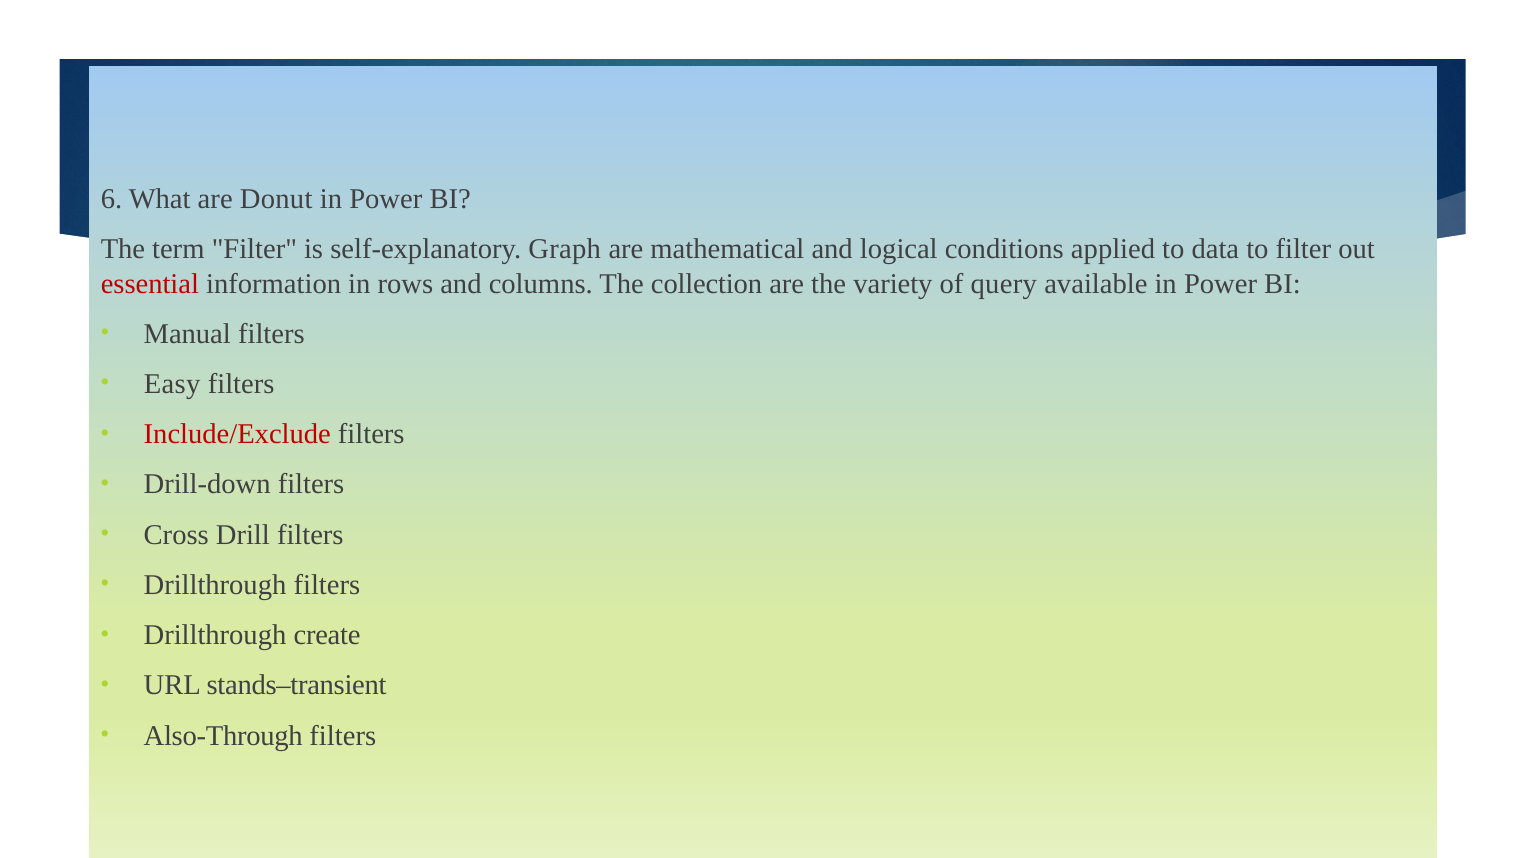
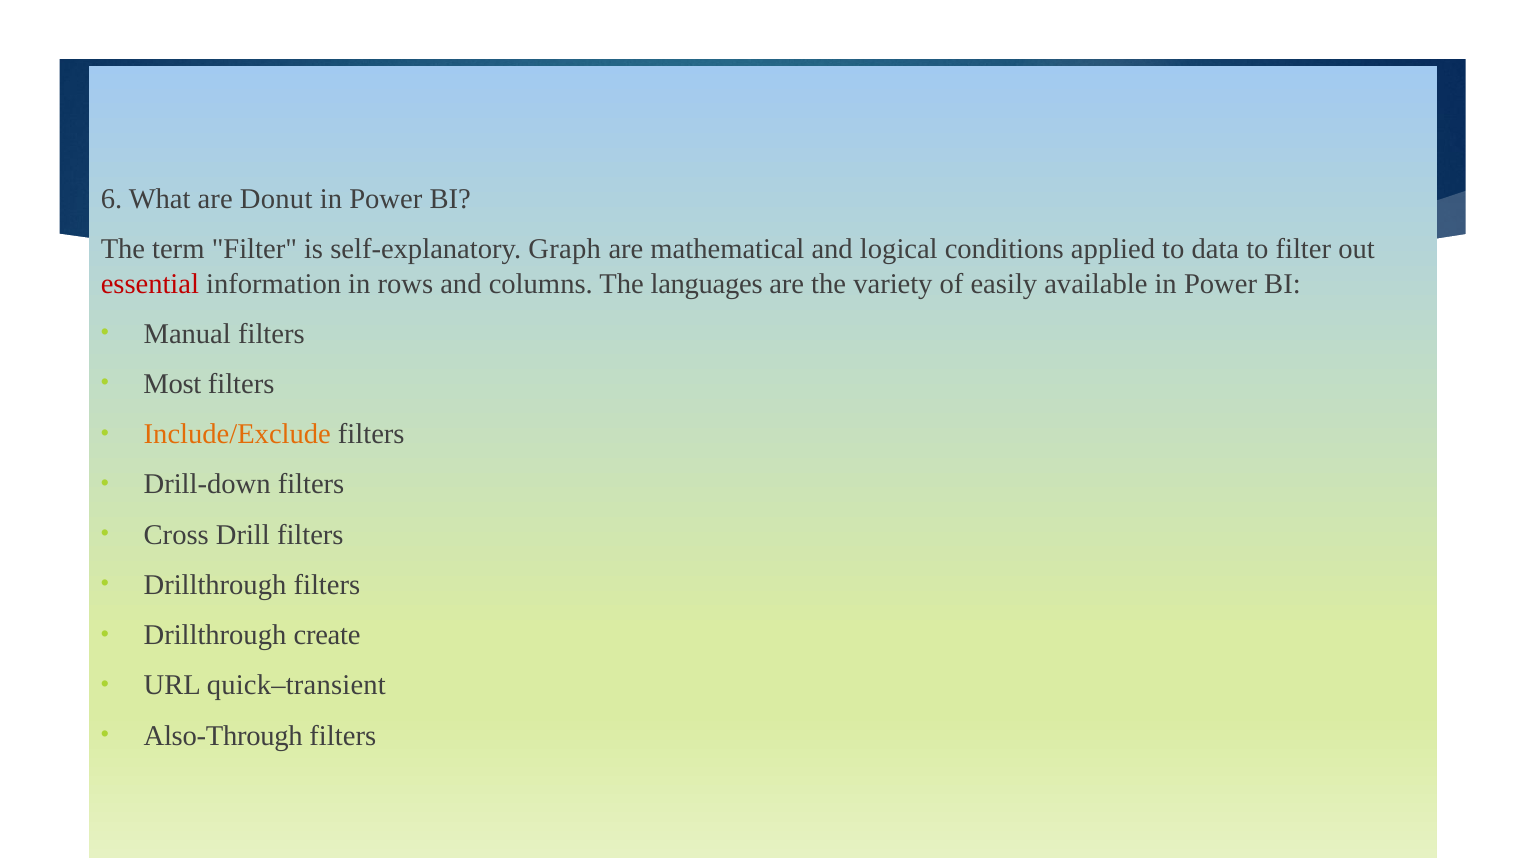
collection: collection -> languages
query: query -> easily
Easy: Easy -> Most
Include/Exclude colour: red -> orange
stands–transient: stands–transient -> quick–transient
